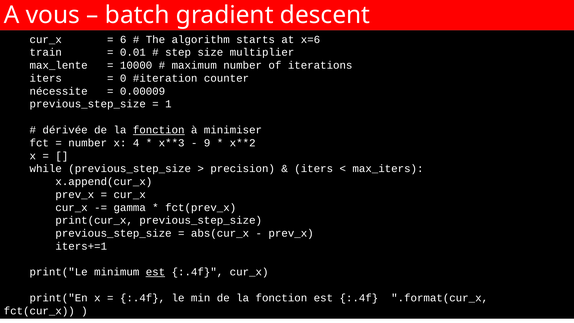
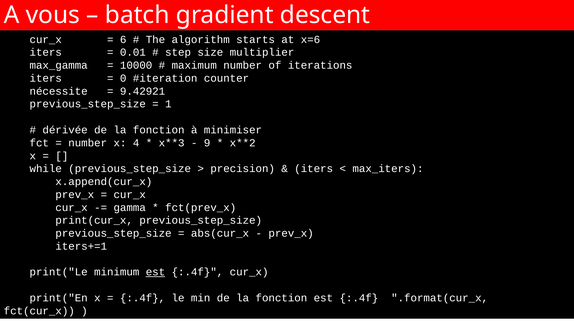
train at (46, 52): train -> iters
max_lente: max_lente -> max_gamma
0.00009: 0.00009 -> 9.42921
fonction at (159, 130) underline: present -> none
